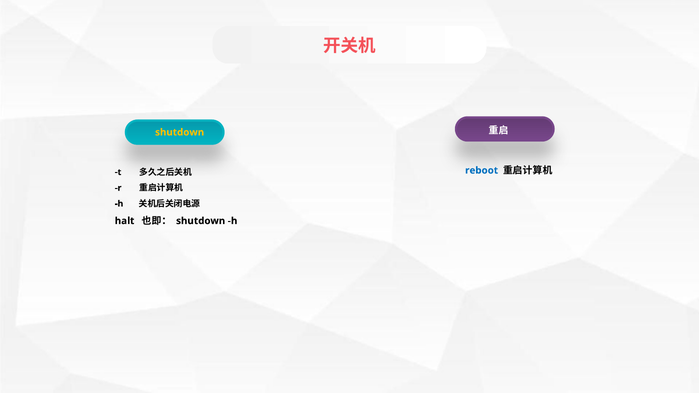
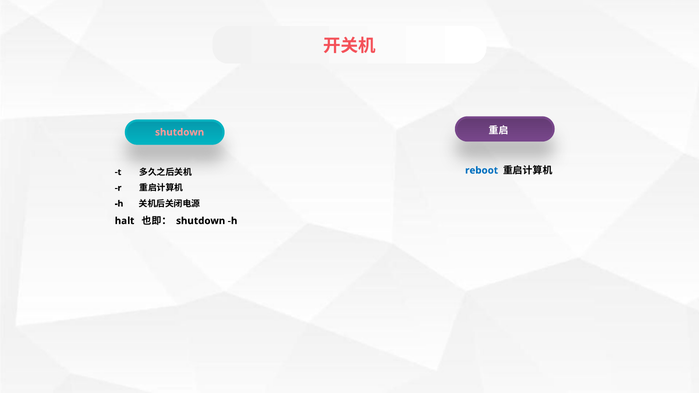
shutdown at (180, 132) colour: yellow -> pink
